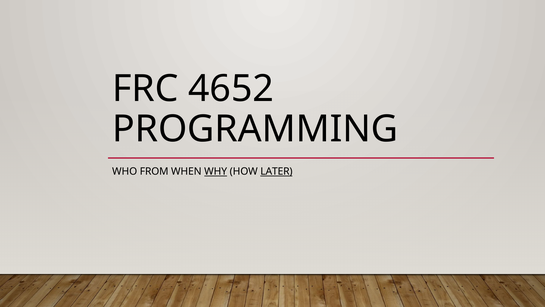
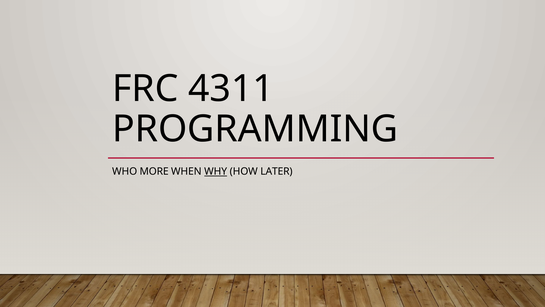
4652: 4652 -> 4311
FROM: FROM -> MORE
LATER underline: present -> none
